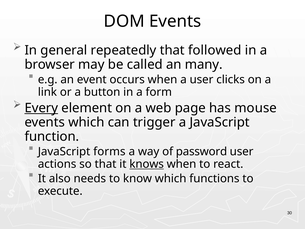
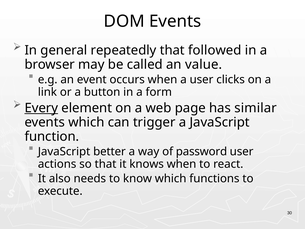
many: many -> value
mouse: mouse -> similar
forms: forms -> better
knows underline: present -> none
